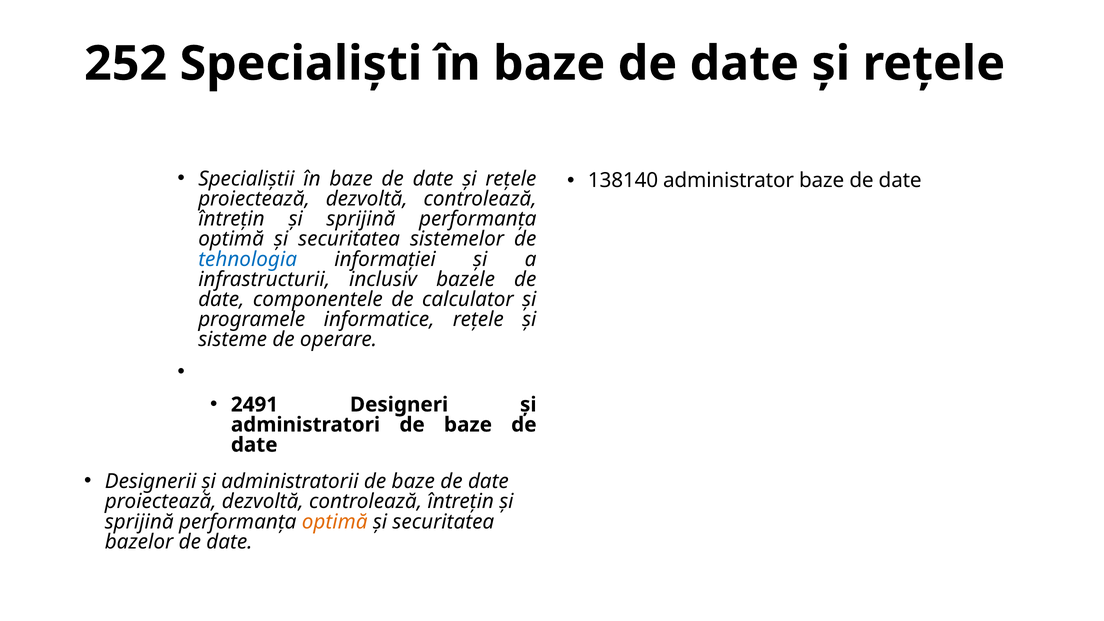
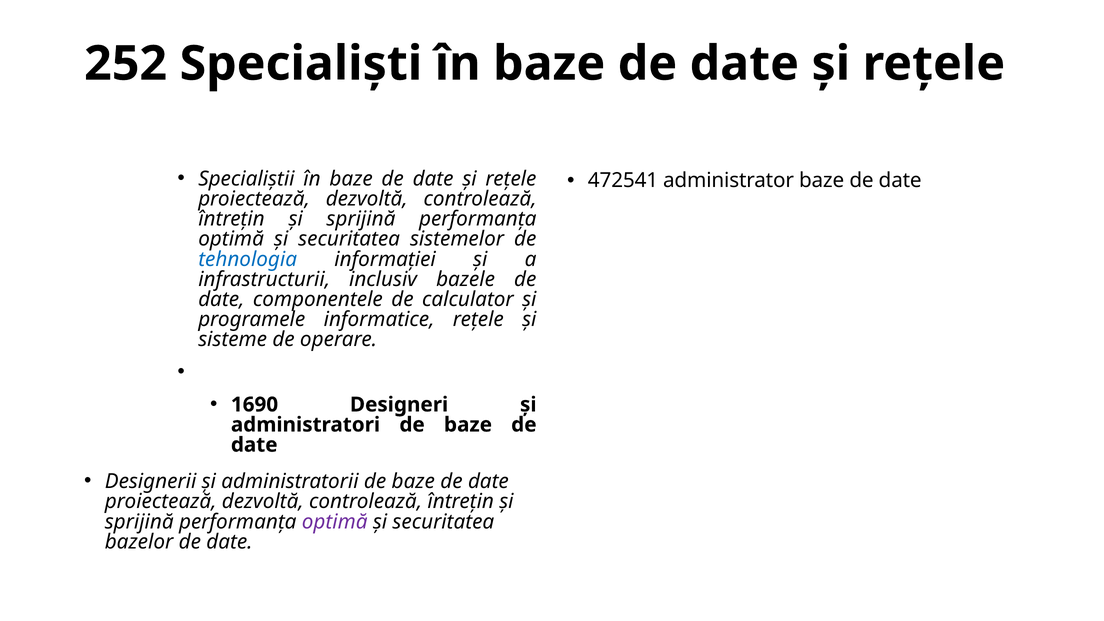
138140: 138140 -> 472541
2491: 2491 -> 1690
optimă at (335, 522) colour: orange -> purple
